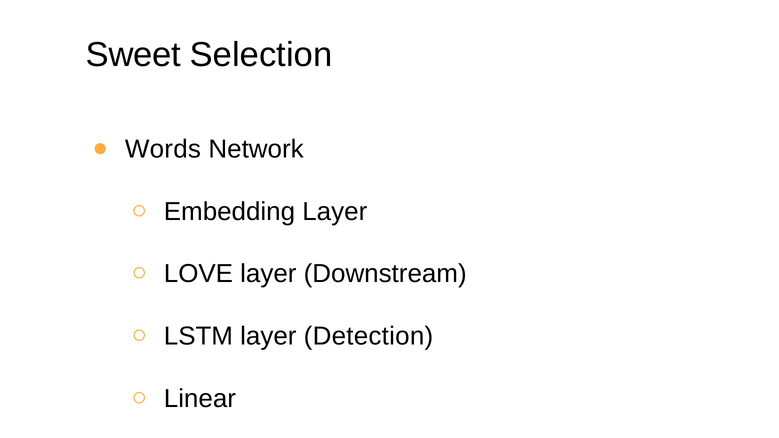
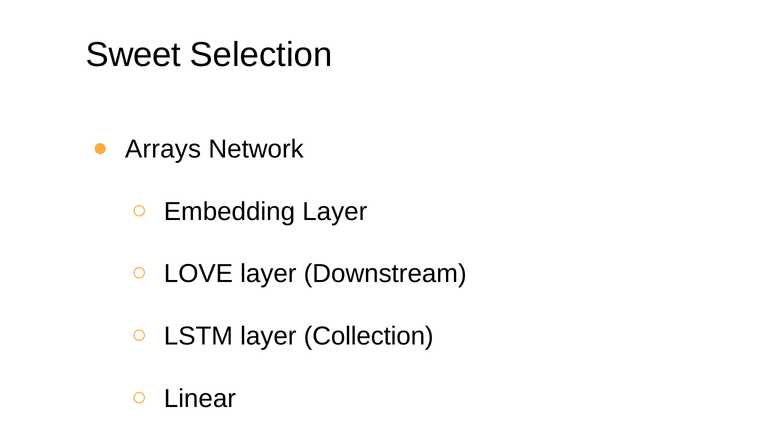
Words: Words -> Arrays
Detection: Detection -> Collection
